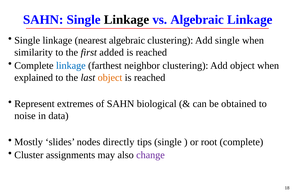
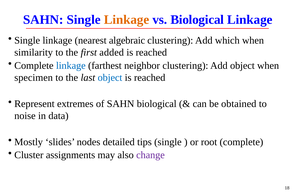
Linkage at (127, 20) colour: black -> orange
vs Algebraic: Algebraic -> Biological
Add single: single -> which
explained: explained -> specimen
object at (110, 78) colour: orange -> blue
directly: directly -> detailed
